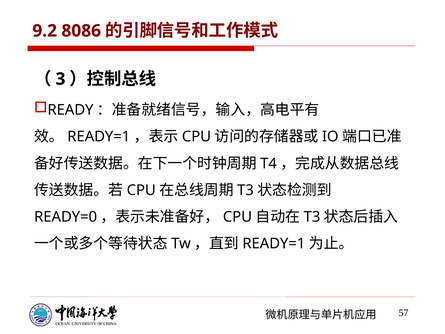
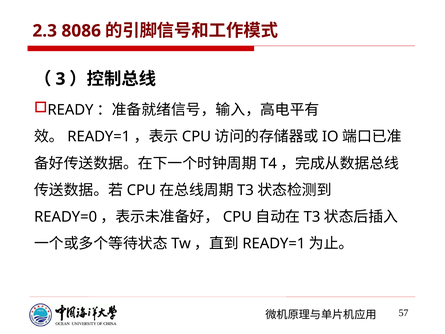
9.2: 9.2 -> 2.3
